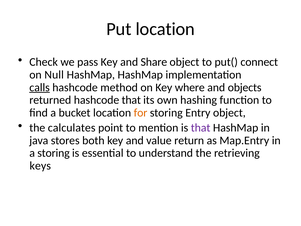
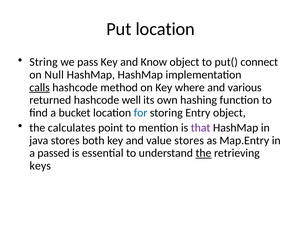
Check: Check -> String
Share: Share -> Know
objects: objects -> various
hashcode that: that -> well
for colour: orange -> blue
value return: return -> stores
a storing: storing -> passed
the at (203, 153) underline: none -> present
